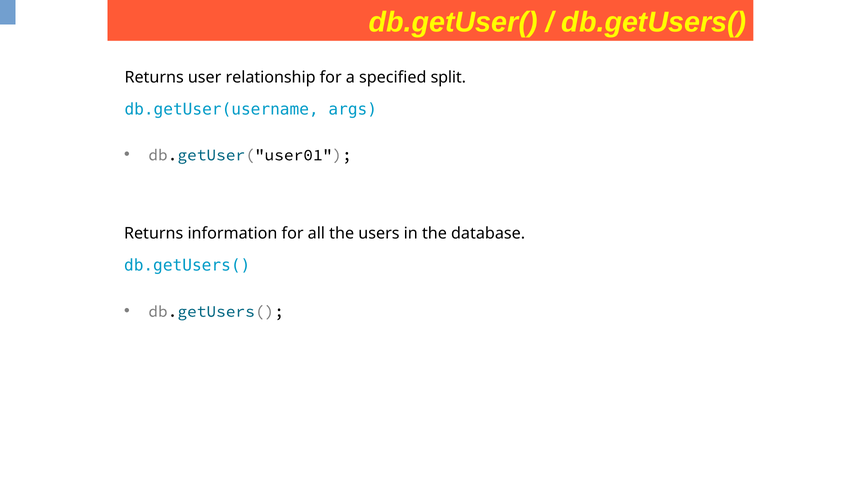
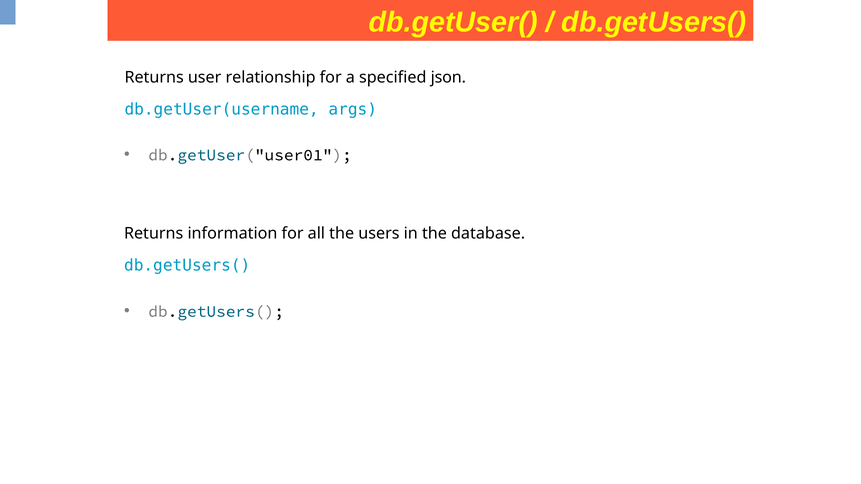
split: split -> json
